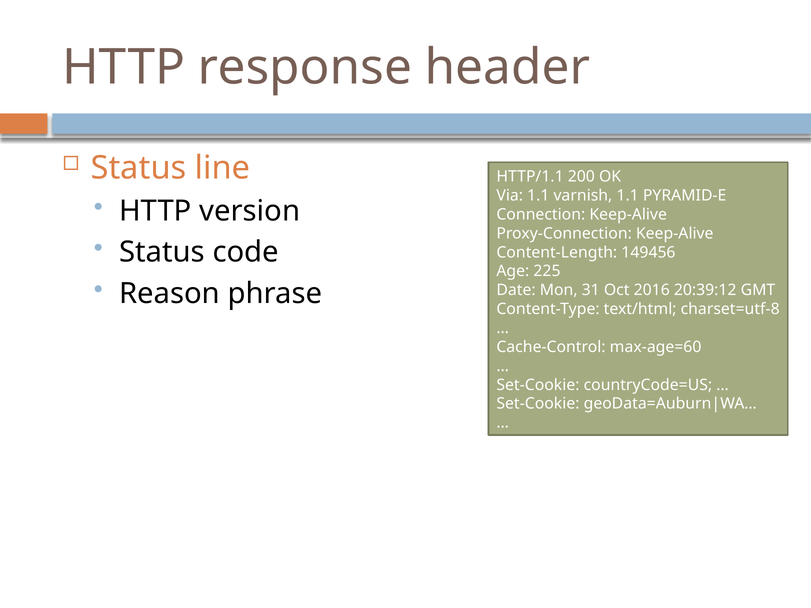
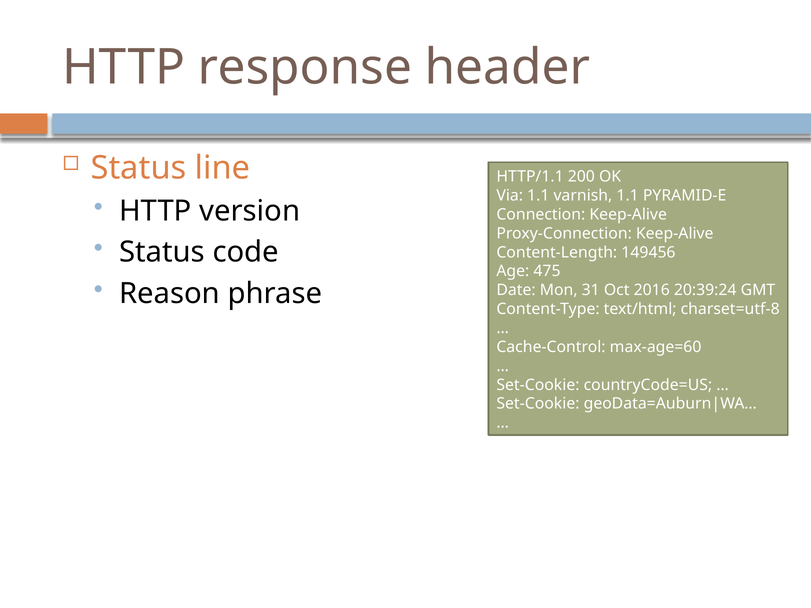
225: 225 -> 475
20:39:12: 20:39:12 -> 20:39:24
